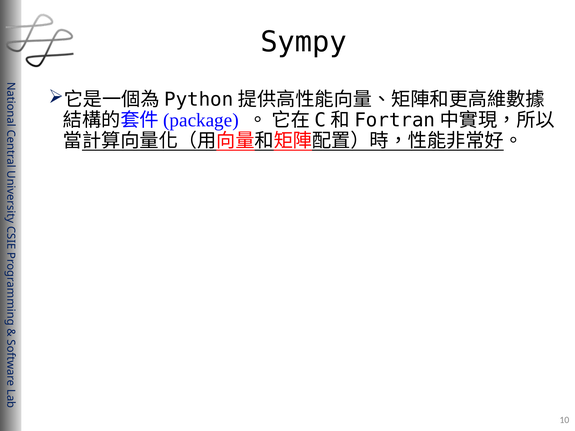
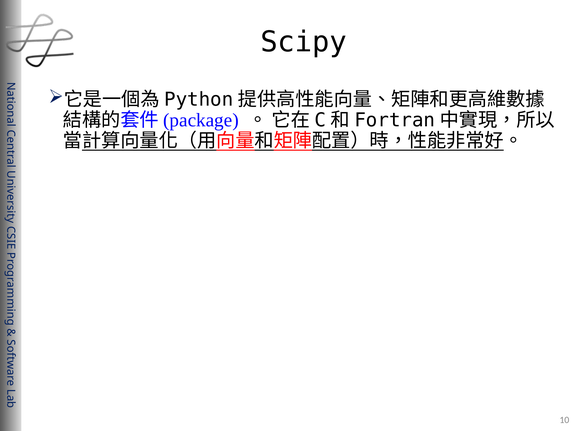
Sympy: Sympy -> Scipy
